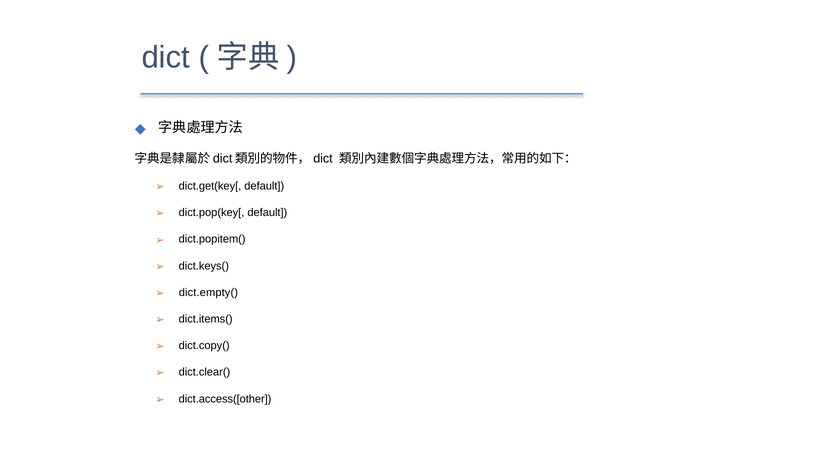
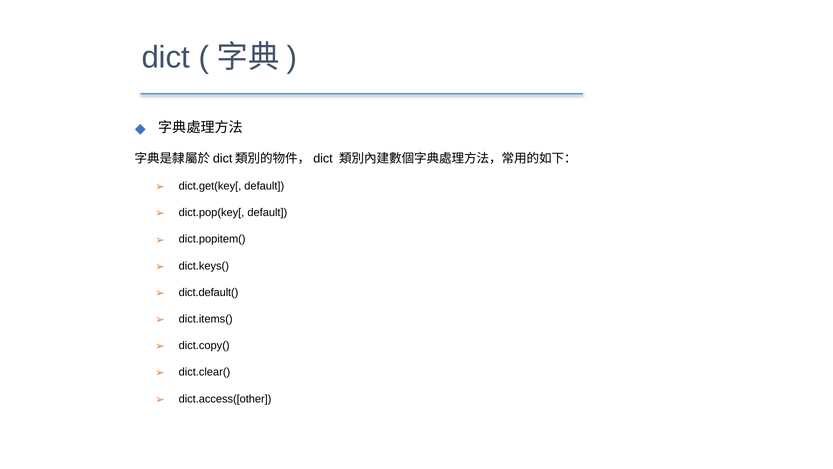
dict.empty(: dict.empty( -> dict.default(
